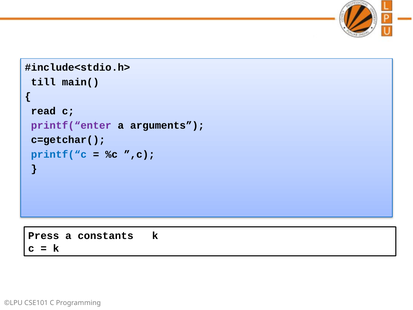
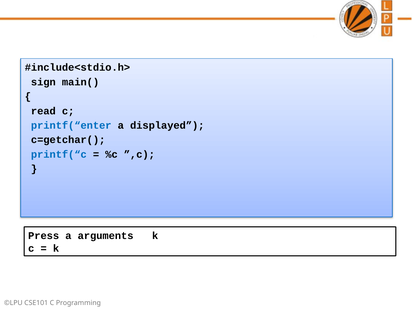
till: till -> sign
printf(“enter colour: purple -> blue
arguments: arguments -> displayed
constants: constants -> arguments
